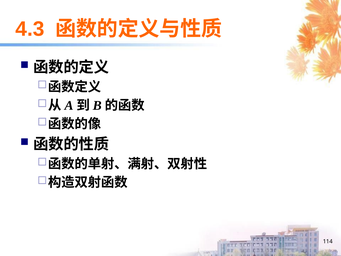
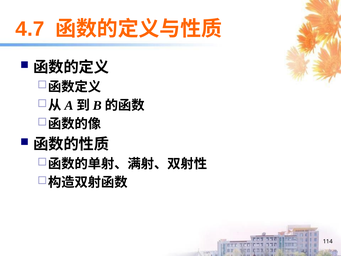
4.3: 4.3 -> 4.7
